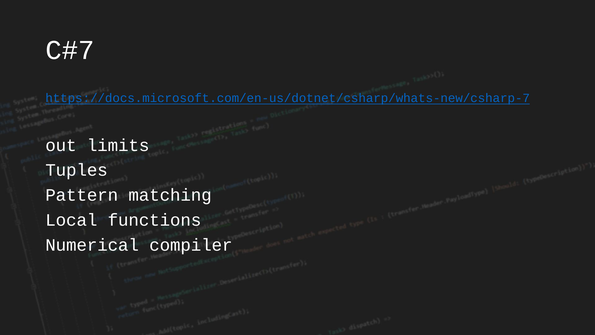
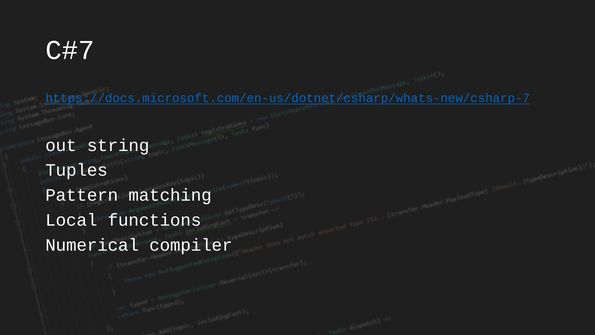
limits: limits -> string
